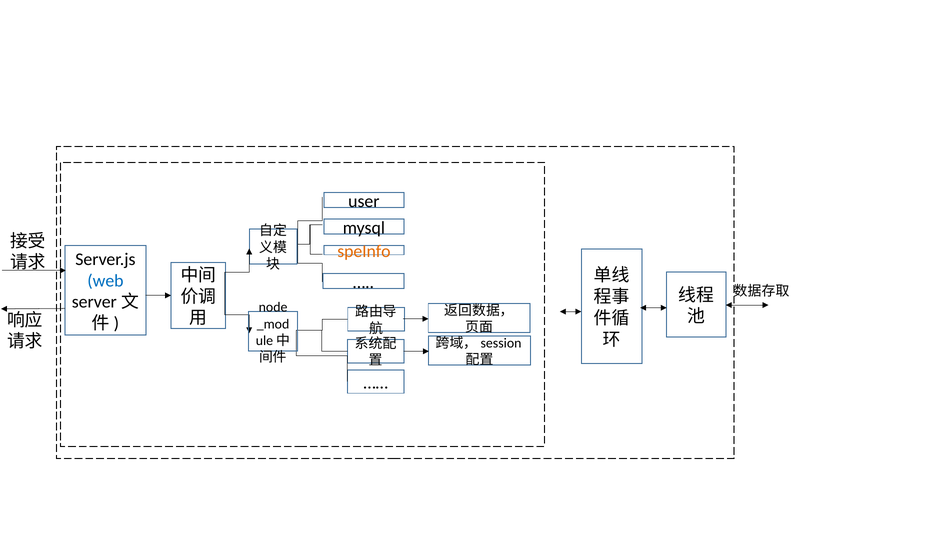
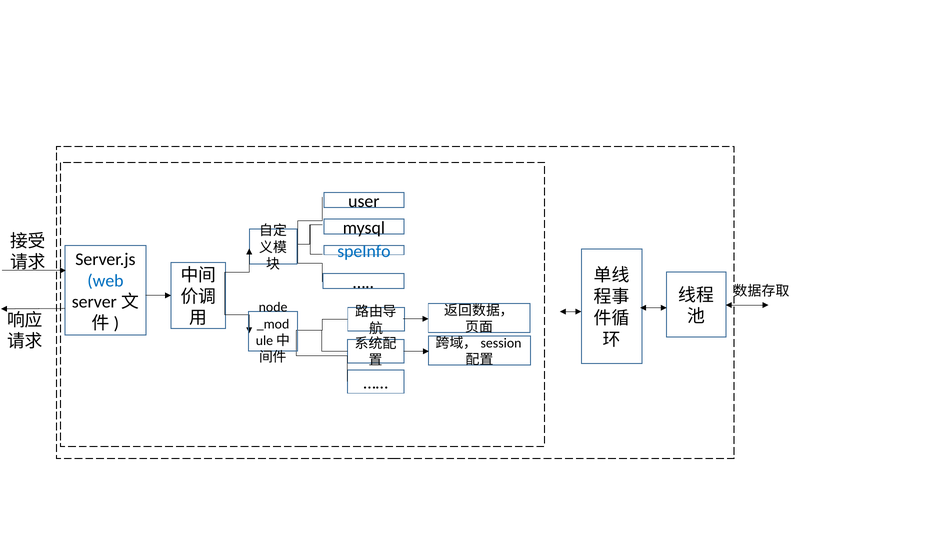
speInfo colour: orange -> blue
